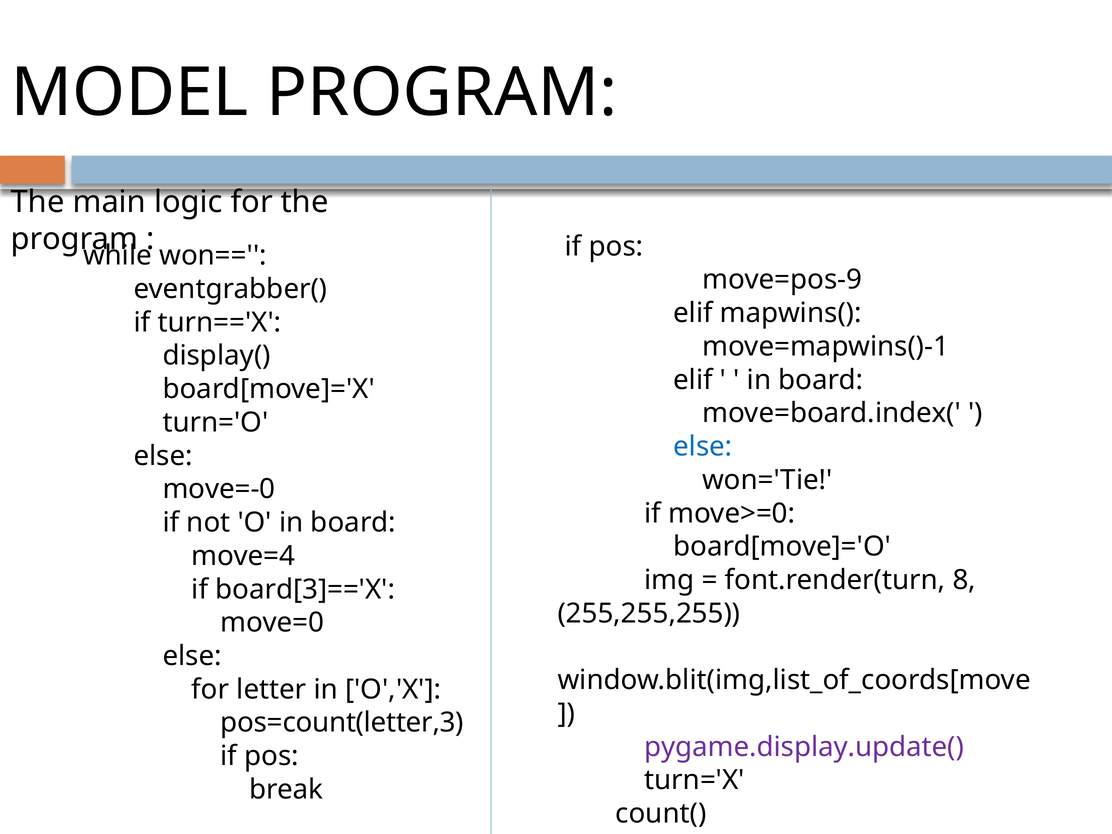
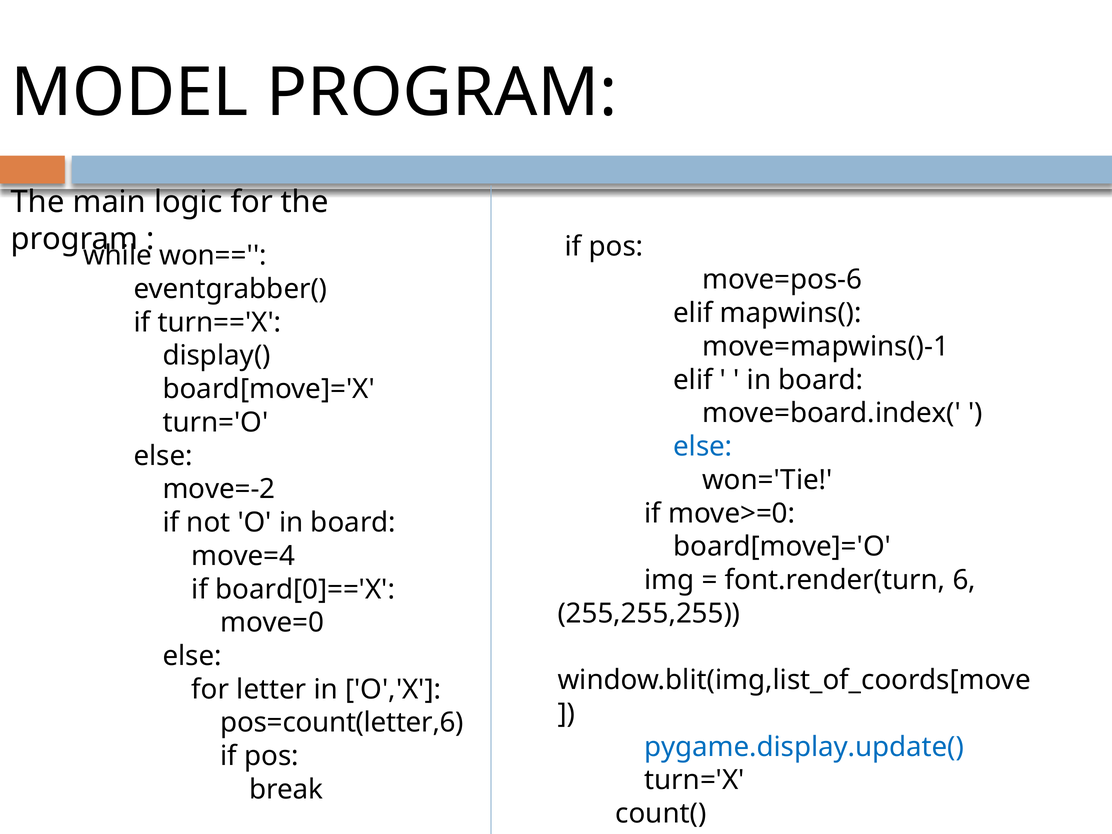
move=pos-9: move=pos-9 -> move=pos-6
move=-0: move=-0 -> move=-2
8: 8 -> 6
board[3]=='X: board[3]=='X -> board[0]=='X
pos=count(letter,3: pos=count(letter,3 -> pos=count(letter,6
pygame.display.update( colour: purple -> blue
